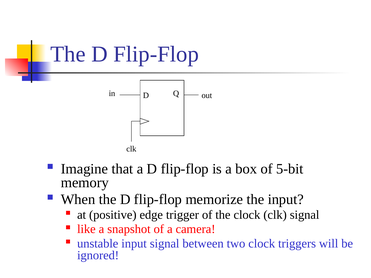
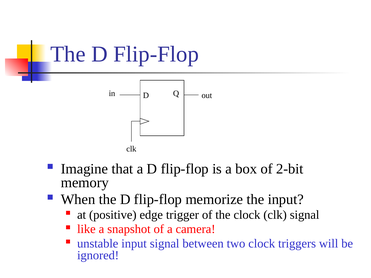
5-bit: 5-bit -> 2-bit
